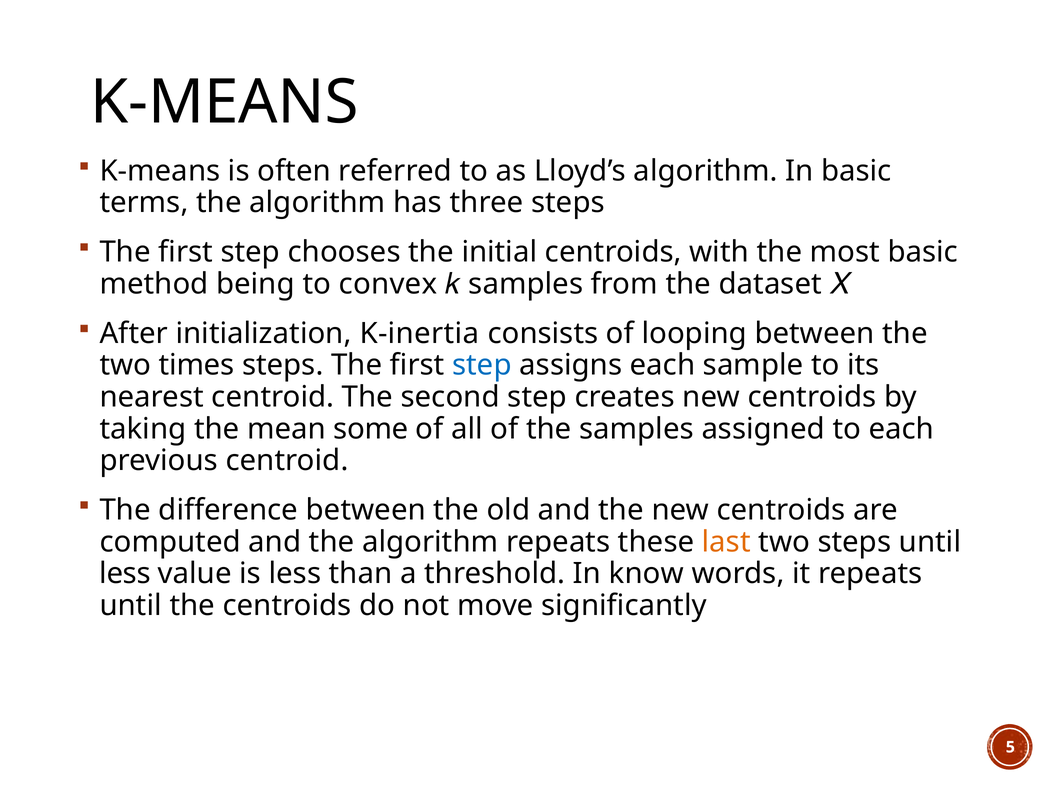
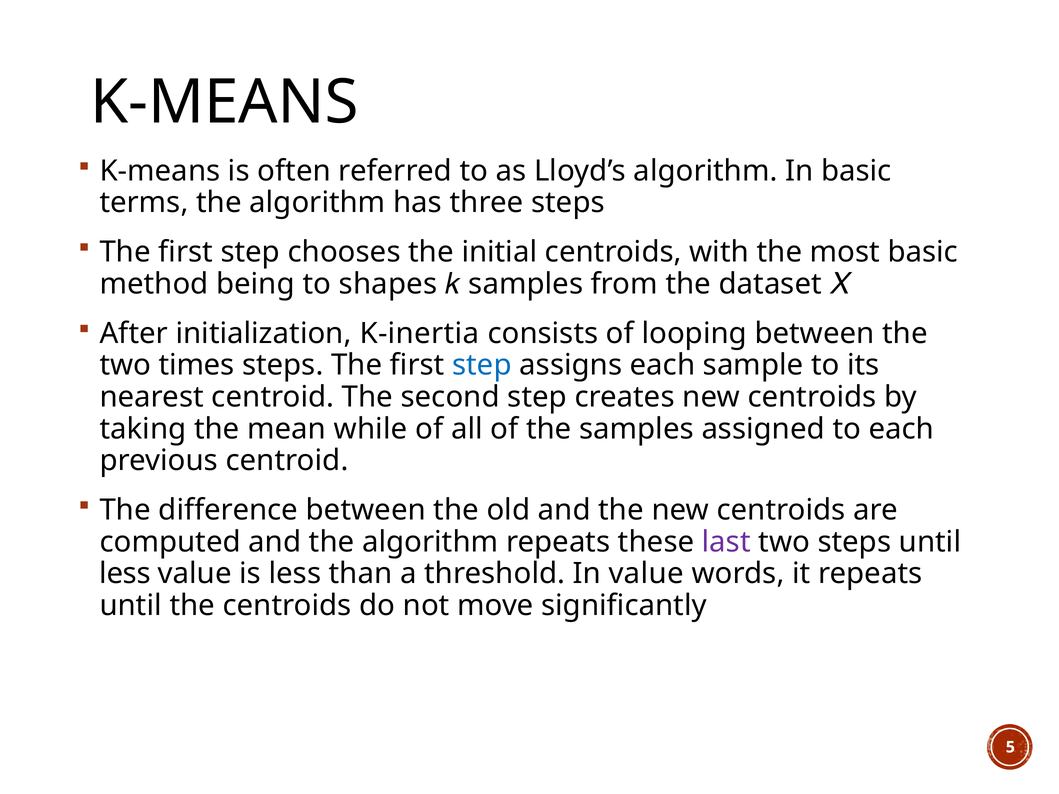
convex: convex -> shapes
some: some -> while
last colour: orange -> purple
In know: know -> value
